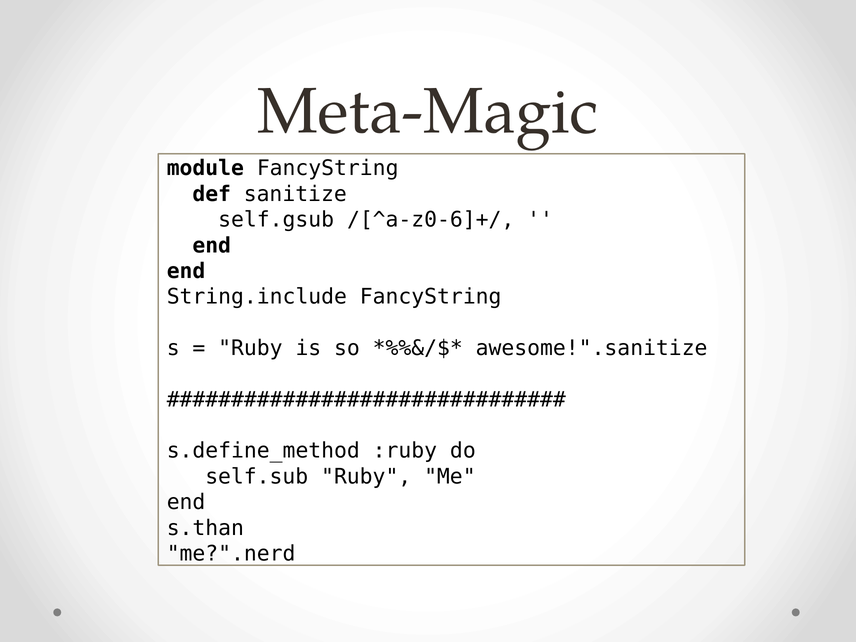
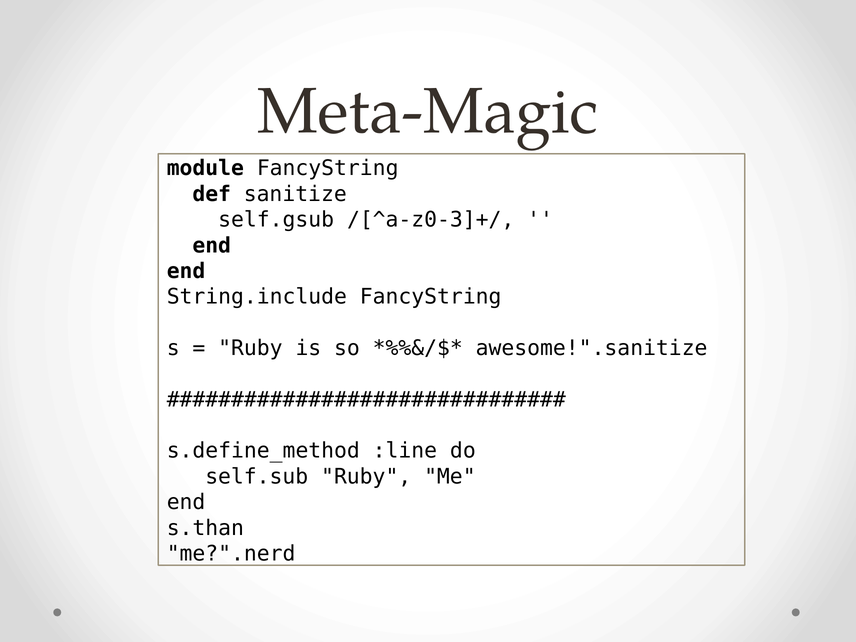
/[^a-z0-6]+/: /[^a-z0-6]+/ -> /[^a-z0-3]+/
:ruby: :ruby -> :line
